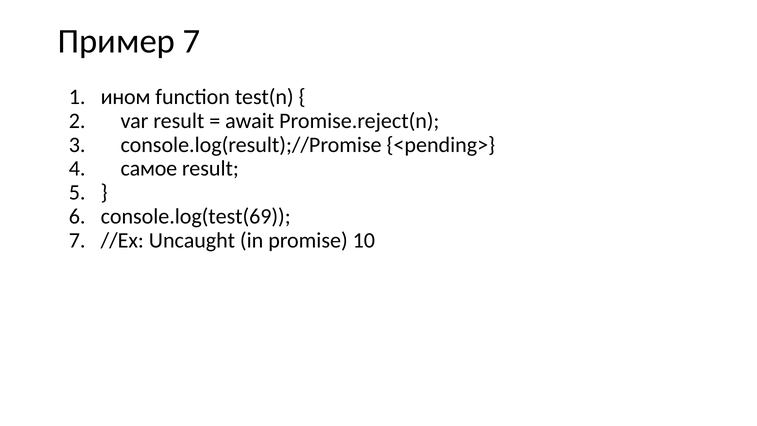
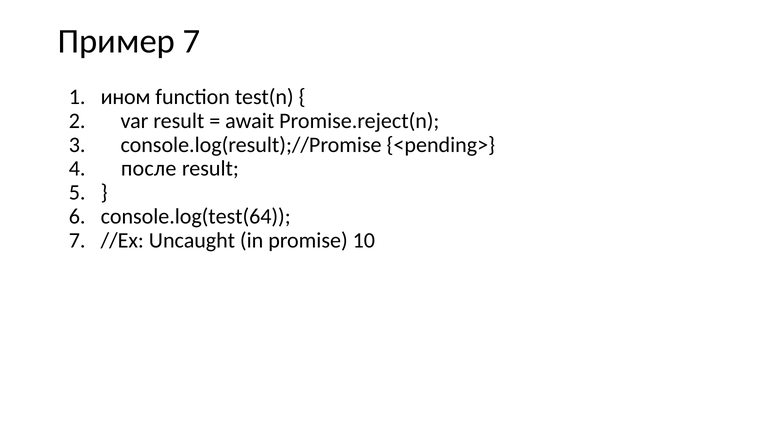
самое: самое -> после
console.log(test(69: console.log(test(69 -> console.log(test(64
